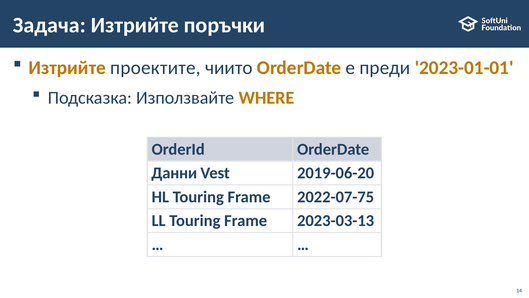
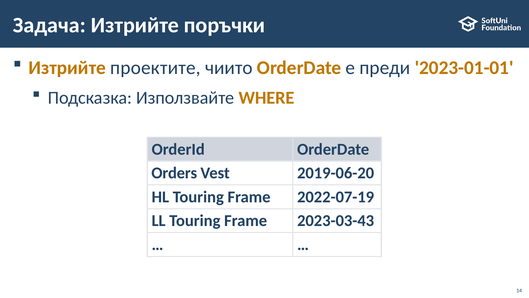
Данни: Данни -> Orders
2022-07-75: 2022-07-75 -> 2022-07-19
2023-03-13: 2023-03-13 -> 2023-03-43
